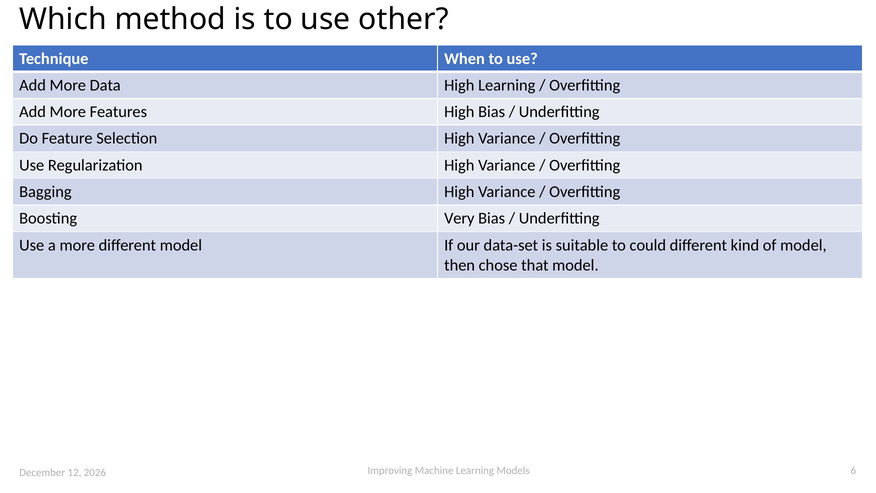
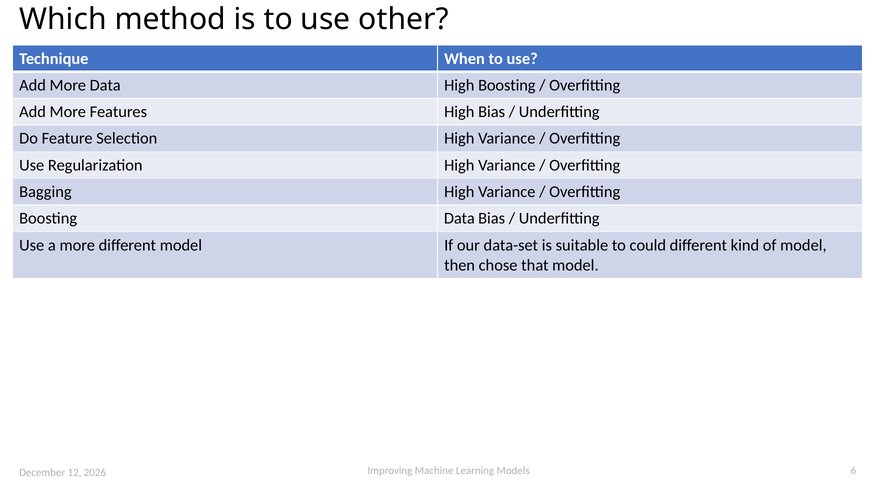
High Learning: Learning -> Boosting
Boosting Very: Very -> Data
